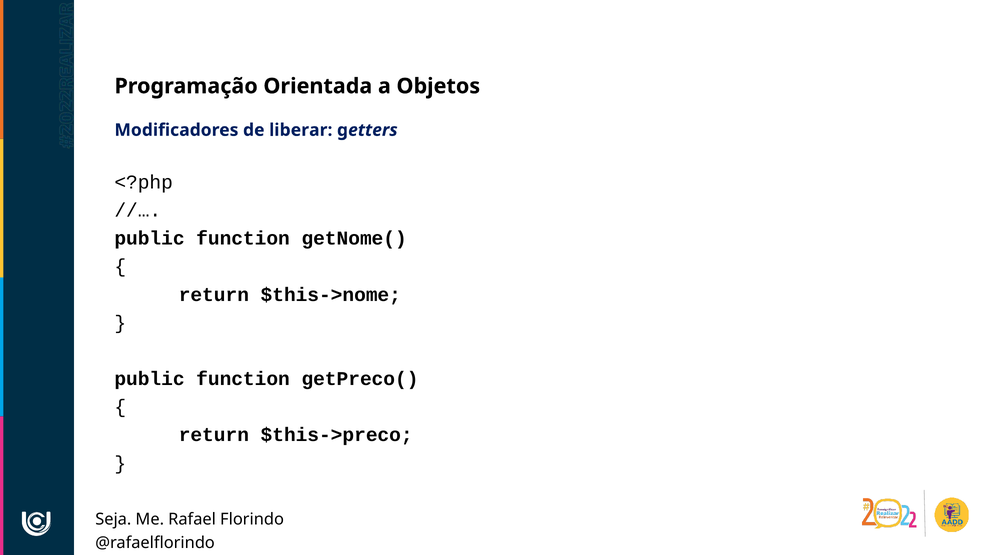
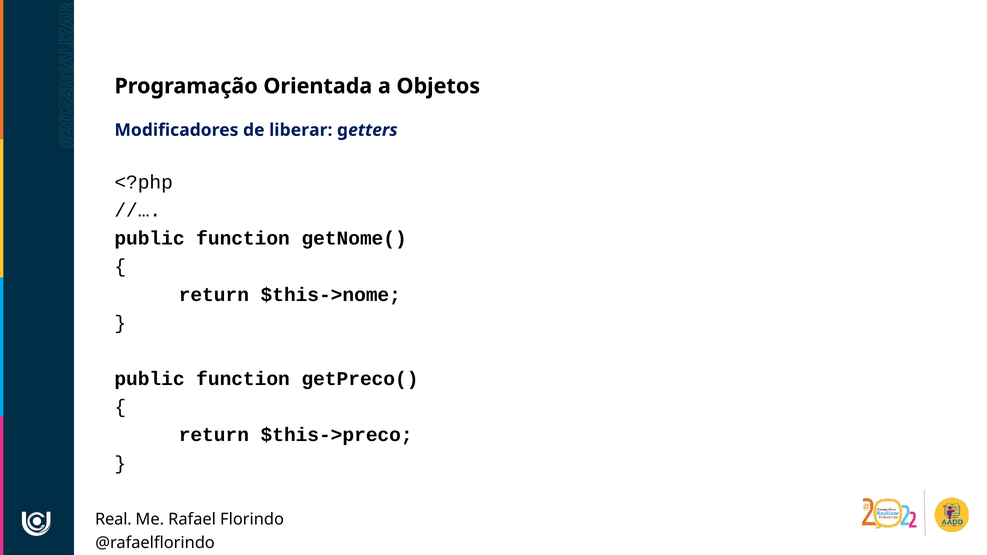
Seja: Seja -> Real
